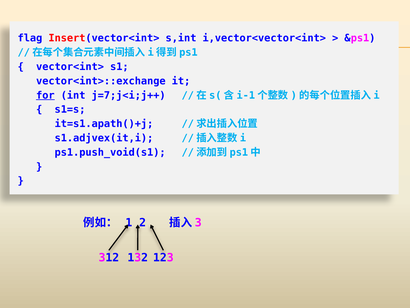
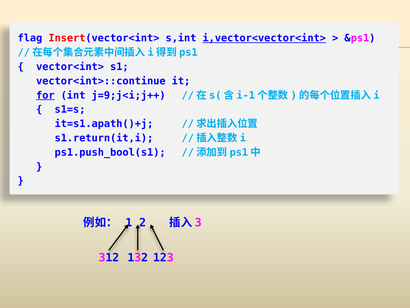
i,vector<vector<int> underline: none -> present
vector<int>::exchange: vector<int>::exchange -> vector<int>::continue
j=7;j<i;j++: j=7;j<i;j++ -> j=9;j<i;j++
s1.adjvex(it,i: s1.adjvex(it,i -> s1.return(it,i
ps1.push_void(s1: ps1.push_void(s1 -> ps1.push_bool(s1
